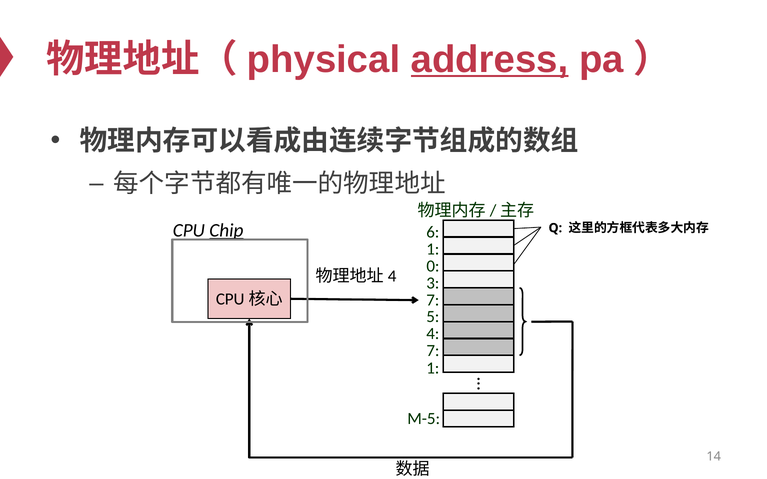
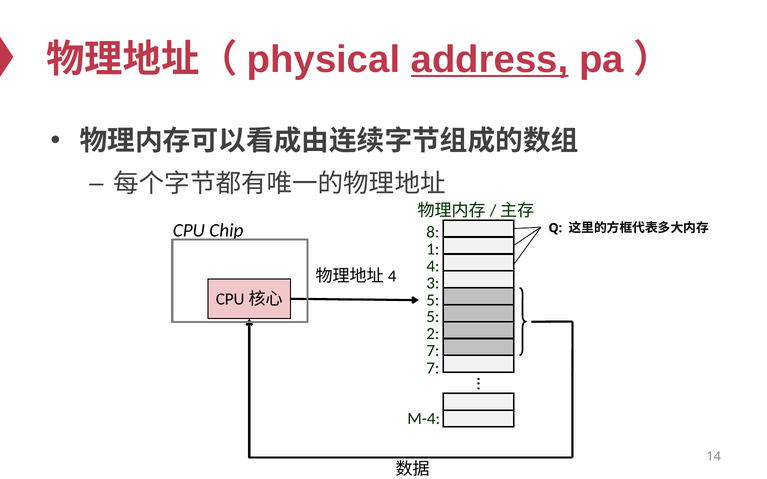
Chip underline: present -> none
6: 6 -> 8
0: 0 -> 4
7 at (433, 300): 7 -> 5
4: 4 -> 2
1 at (433, 368): 1 -> 7
M-5: M-5 -> M-4
